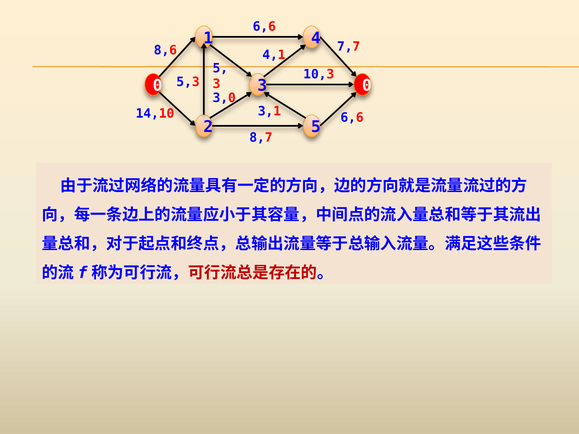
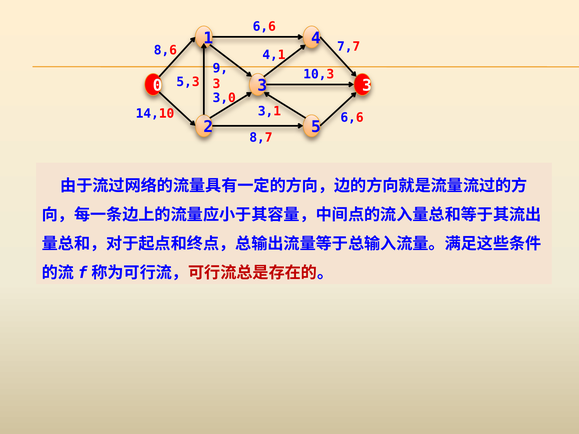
5 at (220, 68): 5 -> 9
0 at (367, 86): 0 -> 3
